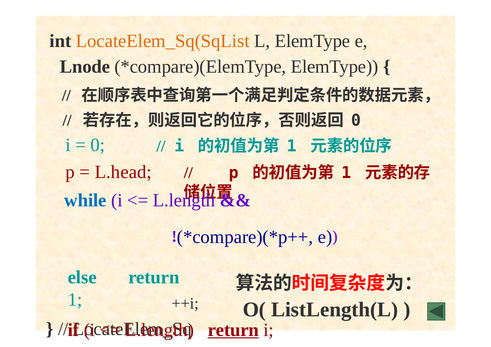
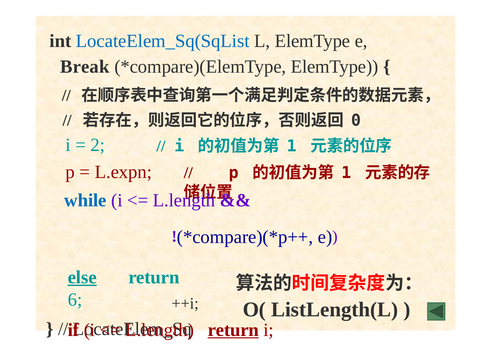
LocateElem_Sq(SqList colour: orange -> blue
Lnode: Lnode -> Break
0 at (98, 145): 0 -> 2
L.head: L.head -> L.expn
else underline: none -> present
1 at (75, 300): 1 -> 6
